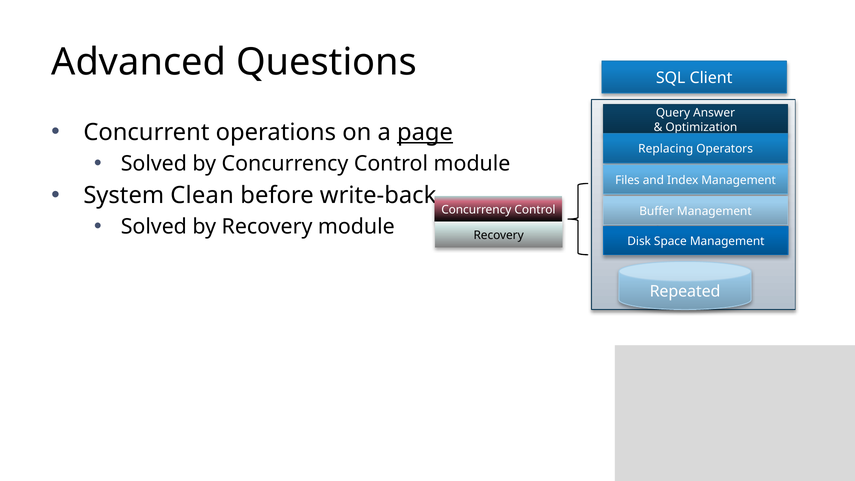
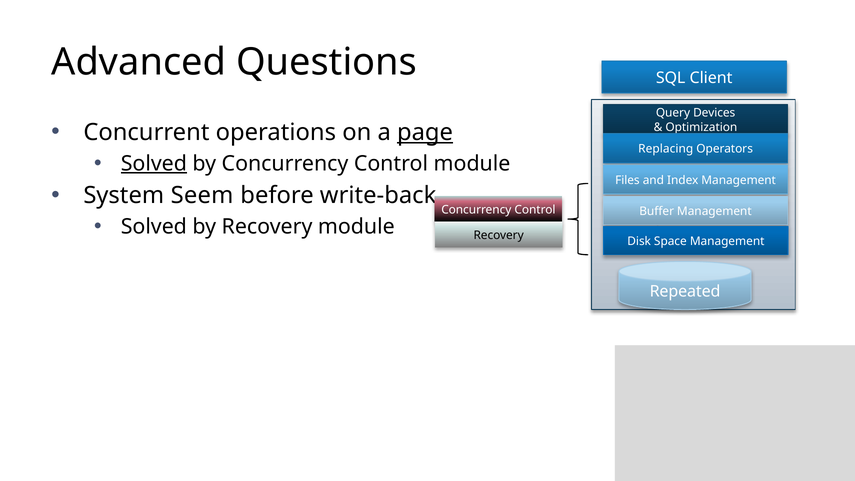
Answer: Answer -> Devices
Solved at (154, 164) underline: none -> present
Clean: Clean -> Seem
